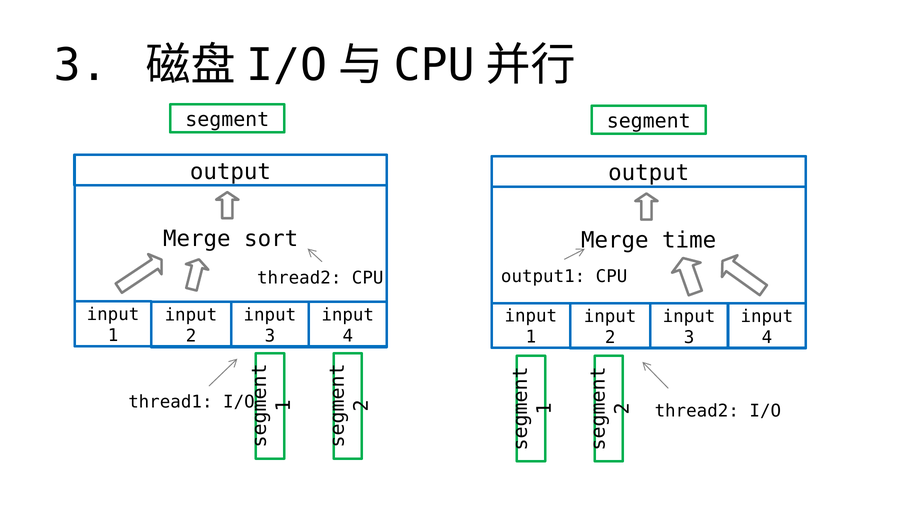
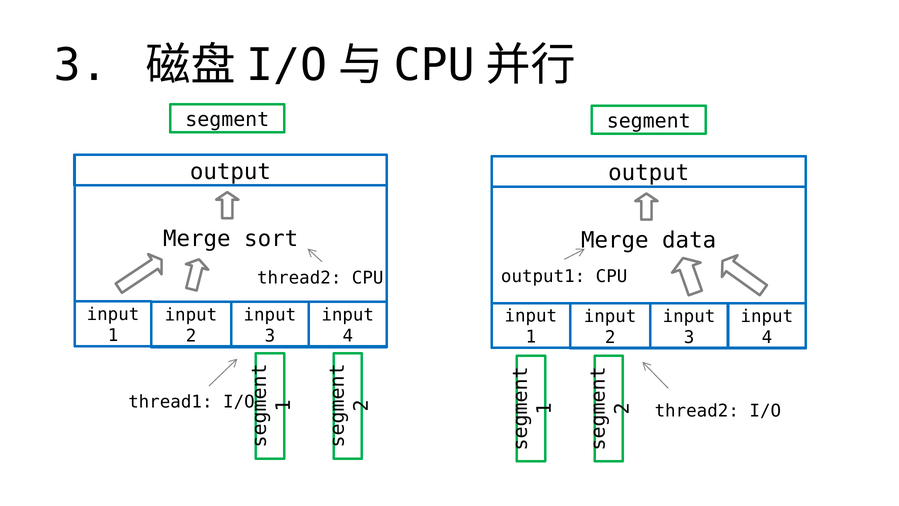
time: time -> data
